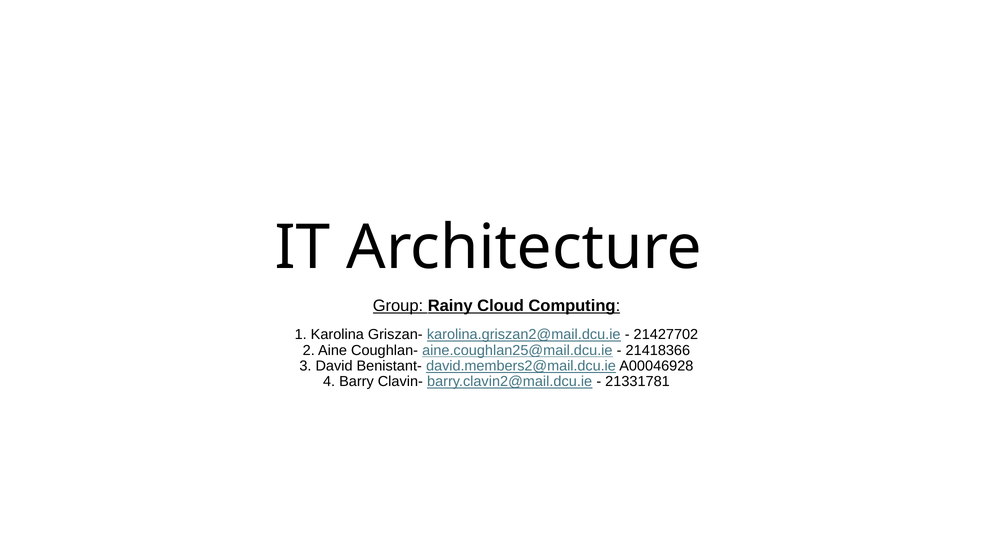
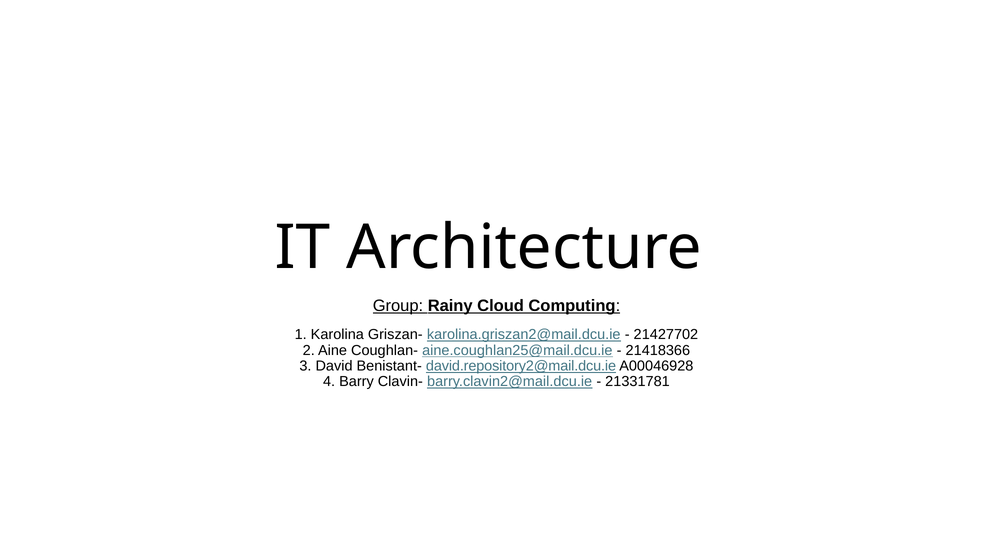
david.members2@mail.dcu.ie: david.members2@mail.dcu.ie -> david.repository2@mail.dcu.ie
